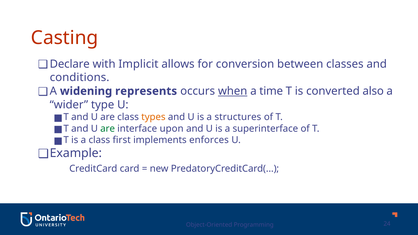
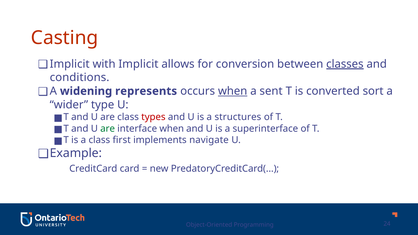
Declare at (70, 64): Declare -> Implicit
classes underline: none -> present
time: time -> sent
also: also -> sort
types colour: orange -> red
interface upon: upon -> when
enforces: enforces -> navigate
